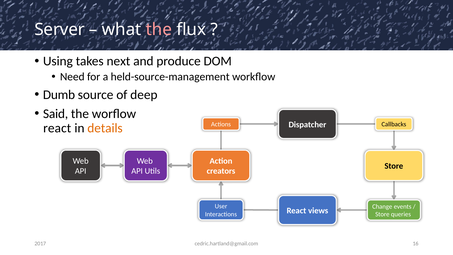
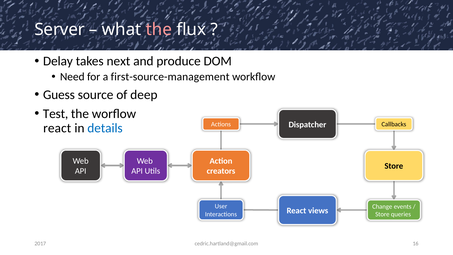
Using: Using -> Delay
held-source-management: held-source-management -> first-source-management
Dumb: Dumb -> Guess
Said: Said -> Test
details colour: orange -> blue
